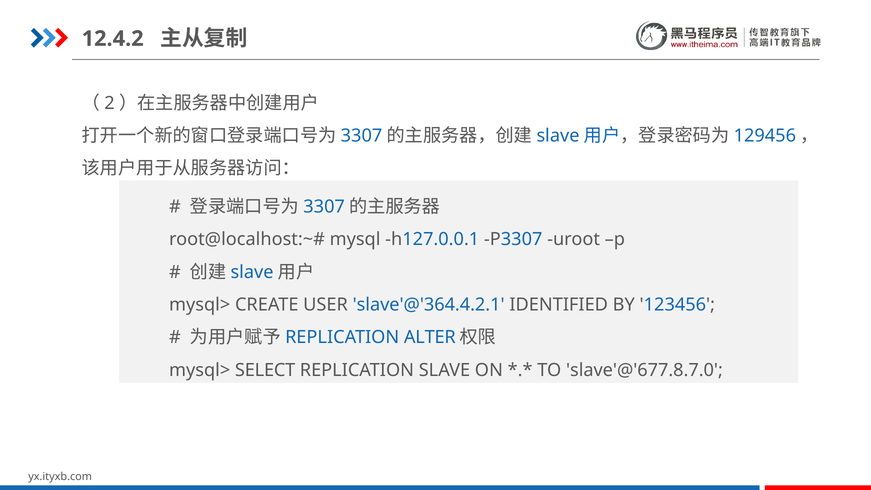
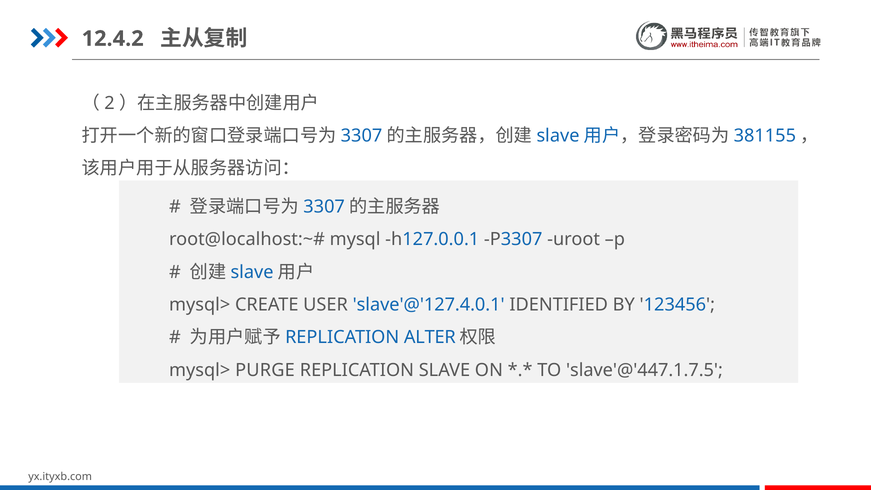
129456: 129456 -> 381155
slave'@'364.4.2.1: slave'@'364.4.2.1 -> slave'@'127.4.0.1
SELECT: SELECT -> PURGE
slave'@'677.8.7.0: slave'@'677.8.7.0 -> slave'@'447.1.7.5
